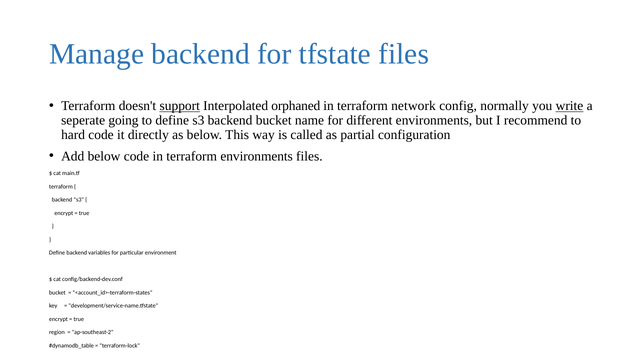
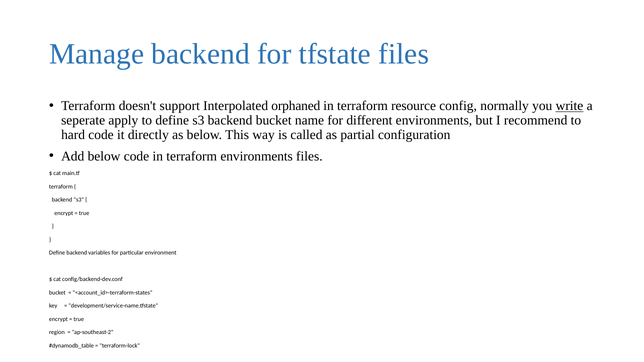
support underline: present -> none
network: network -> resource
going: going -> apply
